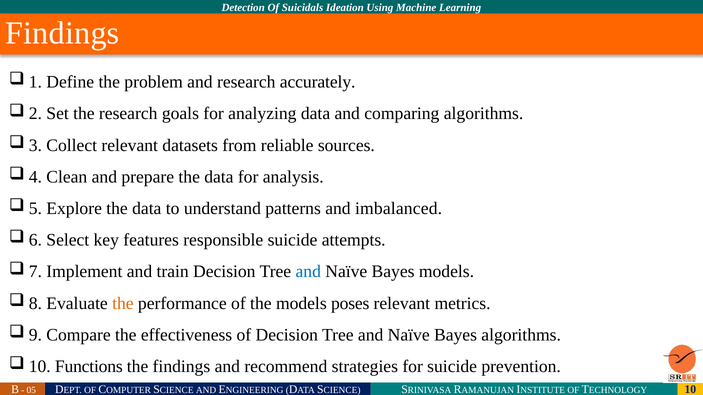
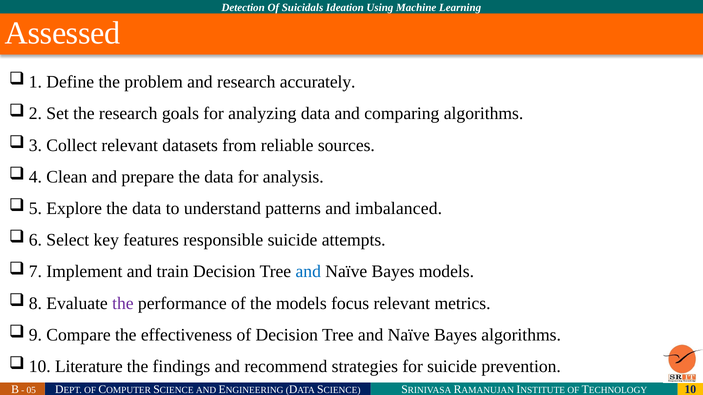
Findings at (62, 33): Findings -> Assessed
the at (123, 304) colour: orange -> purple
poses: poses -> focus
Functions: Functions -> Literature
